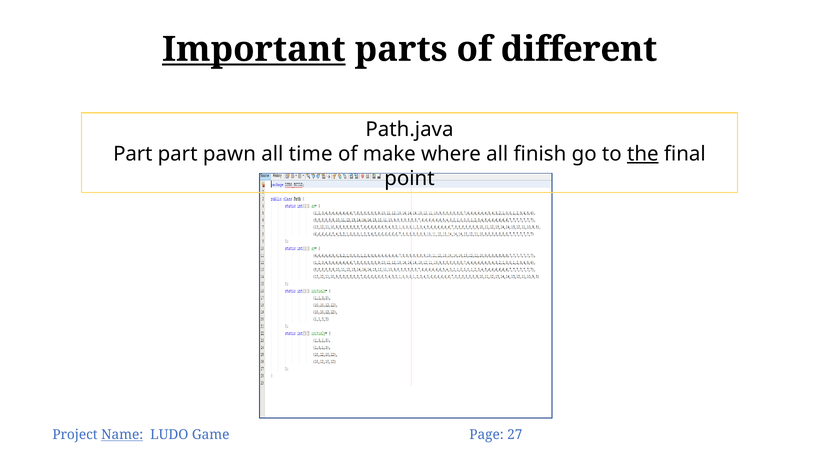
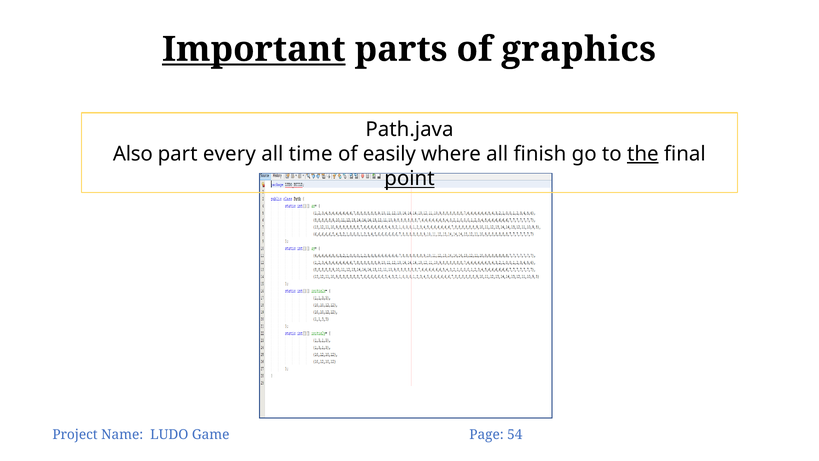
different: different -> graphics
Part at (133, 154): Part -> Also
pawn: pawn -> every
make: make -> easily
point underline: none -> present
Name underline: present -> none
27: 27 -> 54
